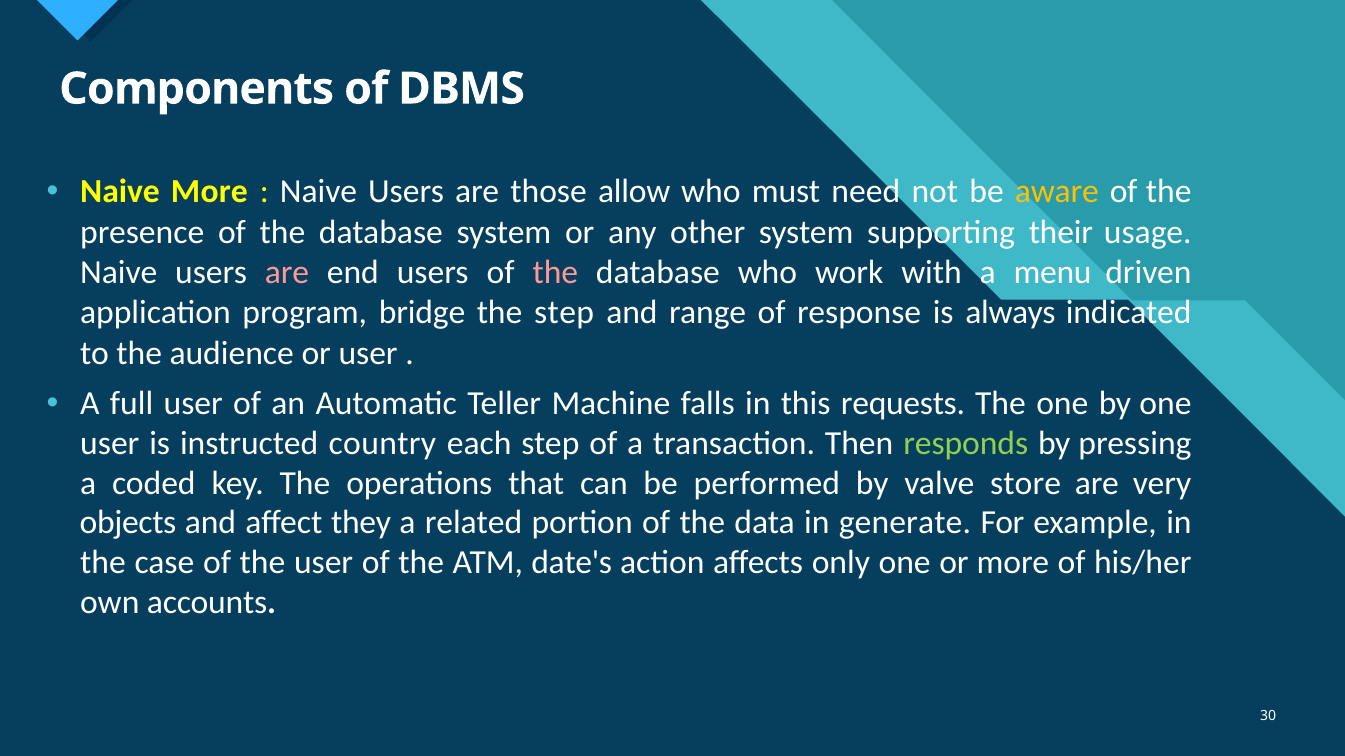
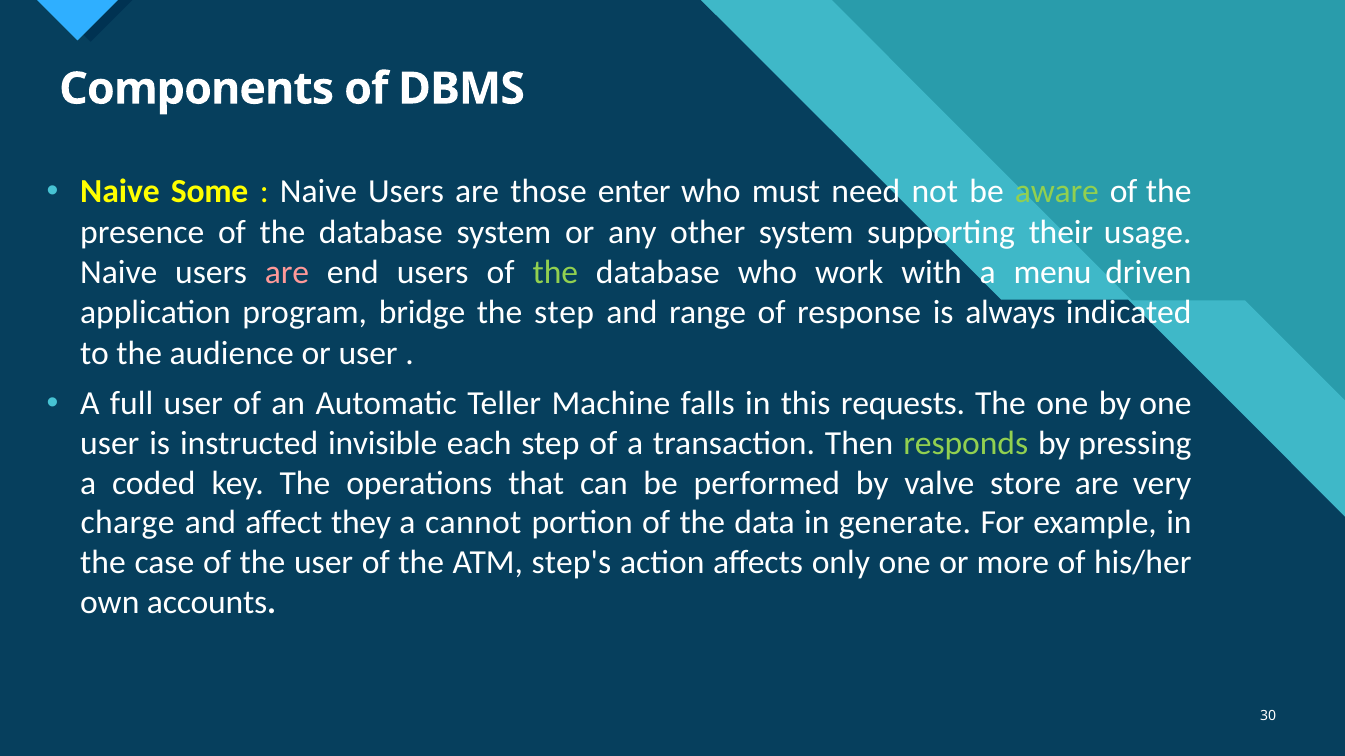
Naive More: More -> Some
allow: allow -> enter
aware colour: yellow -> light green
the at (555, 273) colour: pink -> light green
country: country -> invisible
objects: objects -> charge
related: related -> cannot
date's: date's -> step's
